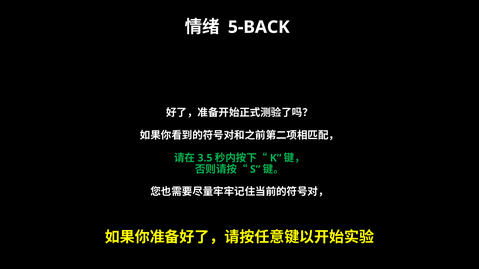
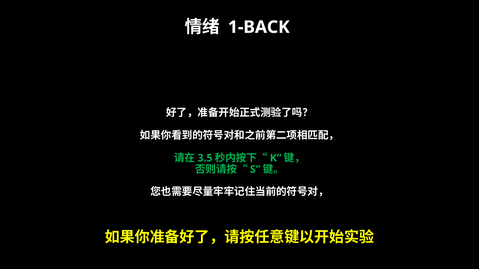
5-BACK: 5-BACK -> 1-BACK
